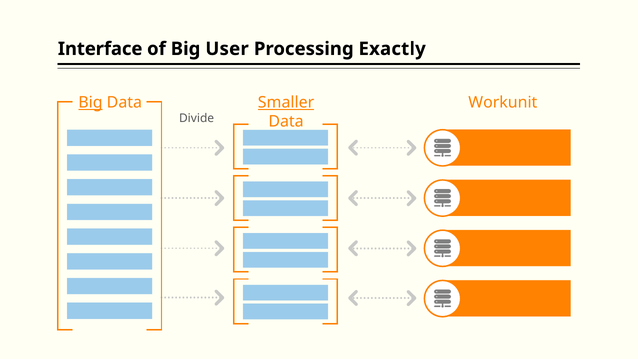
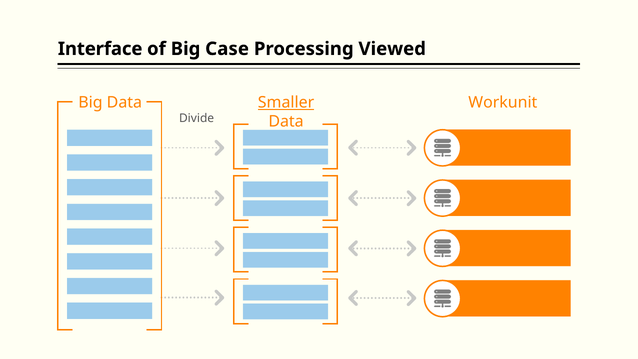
User: User -> Case
Exactly: Exactly -> Viewed
Big at (90, 103) underline: present -> none
